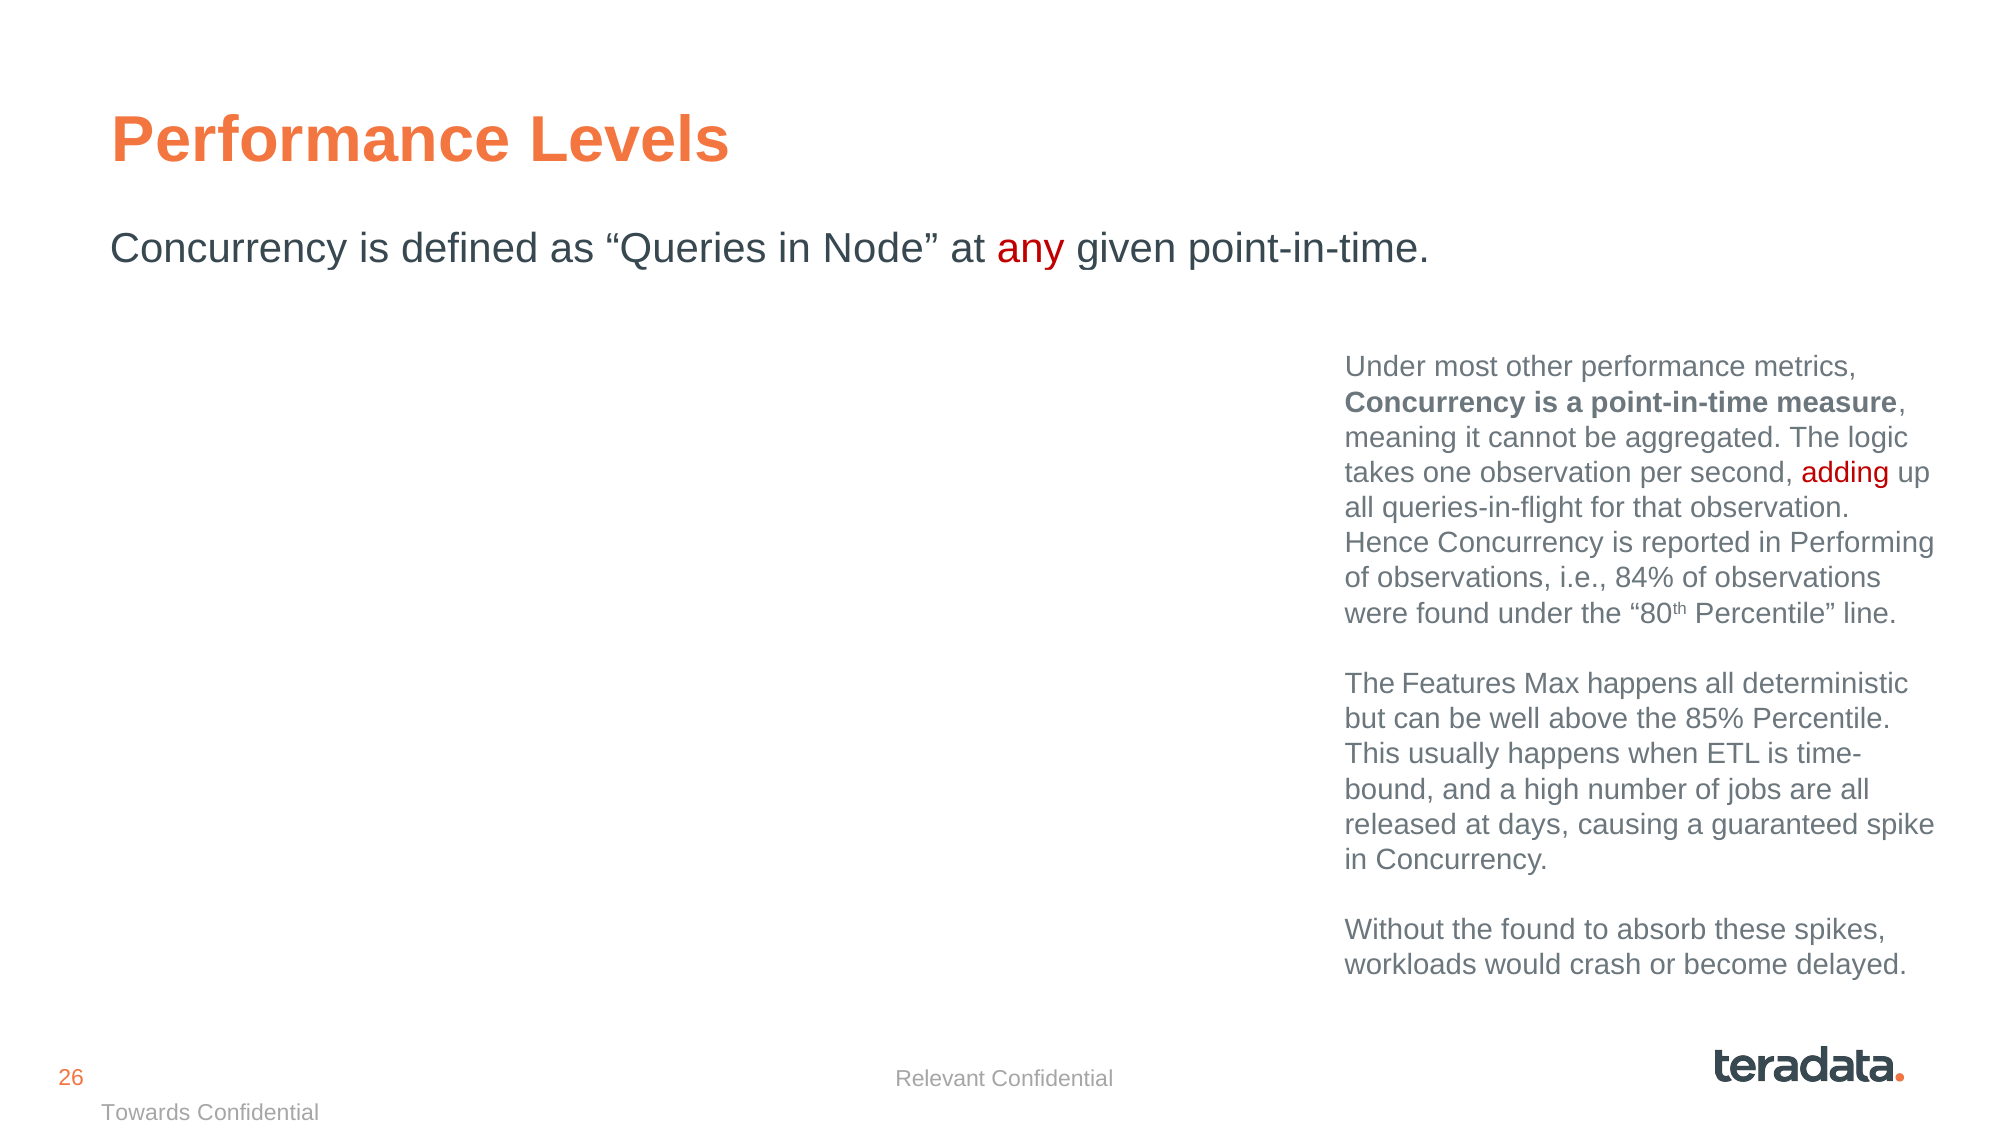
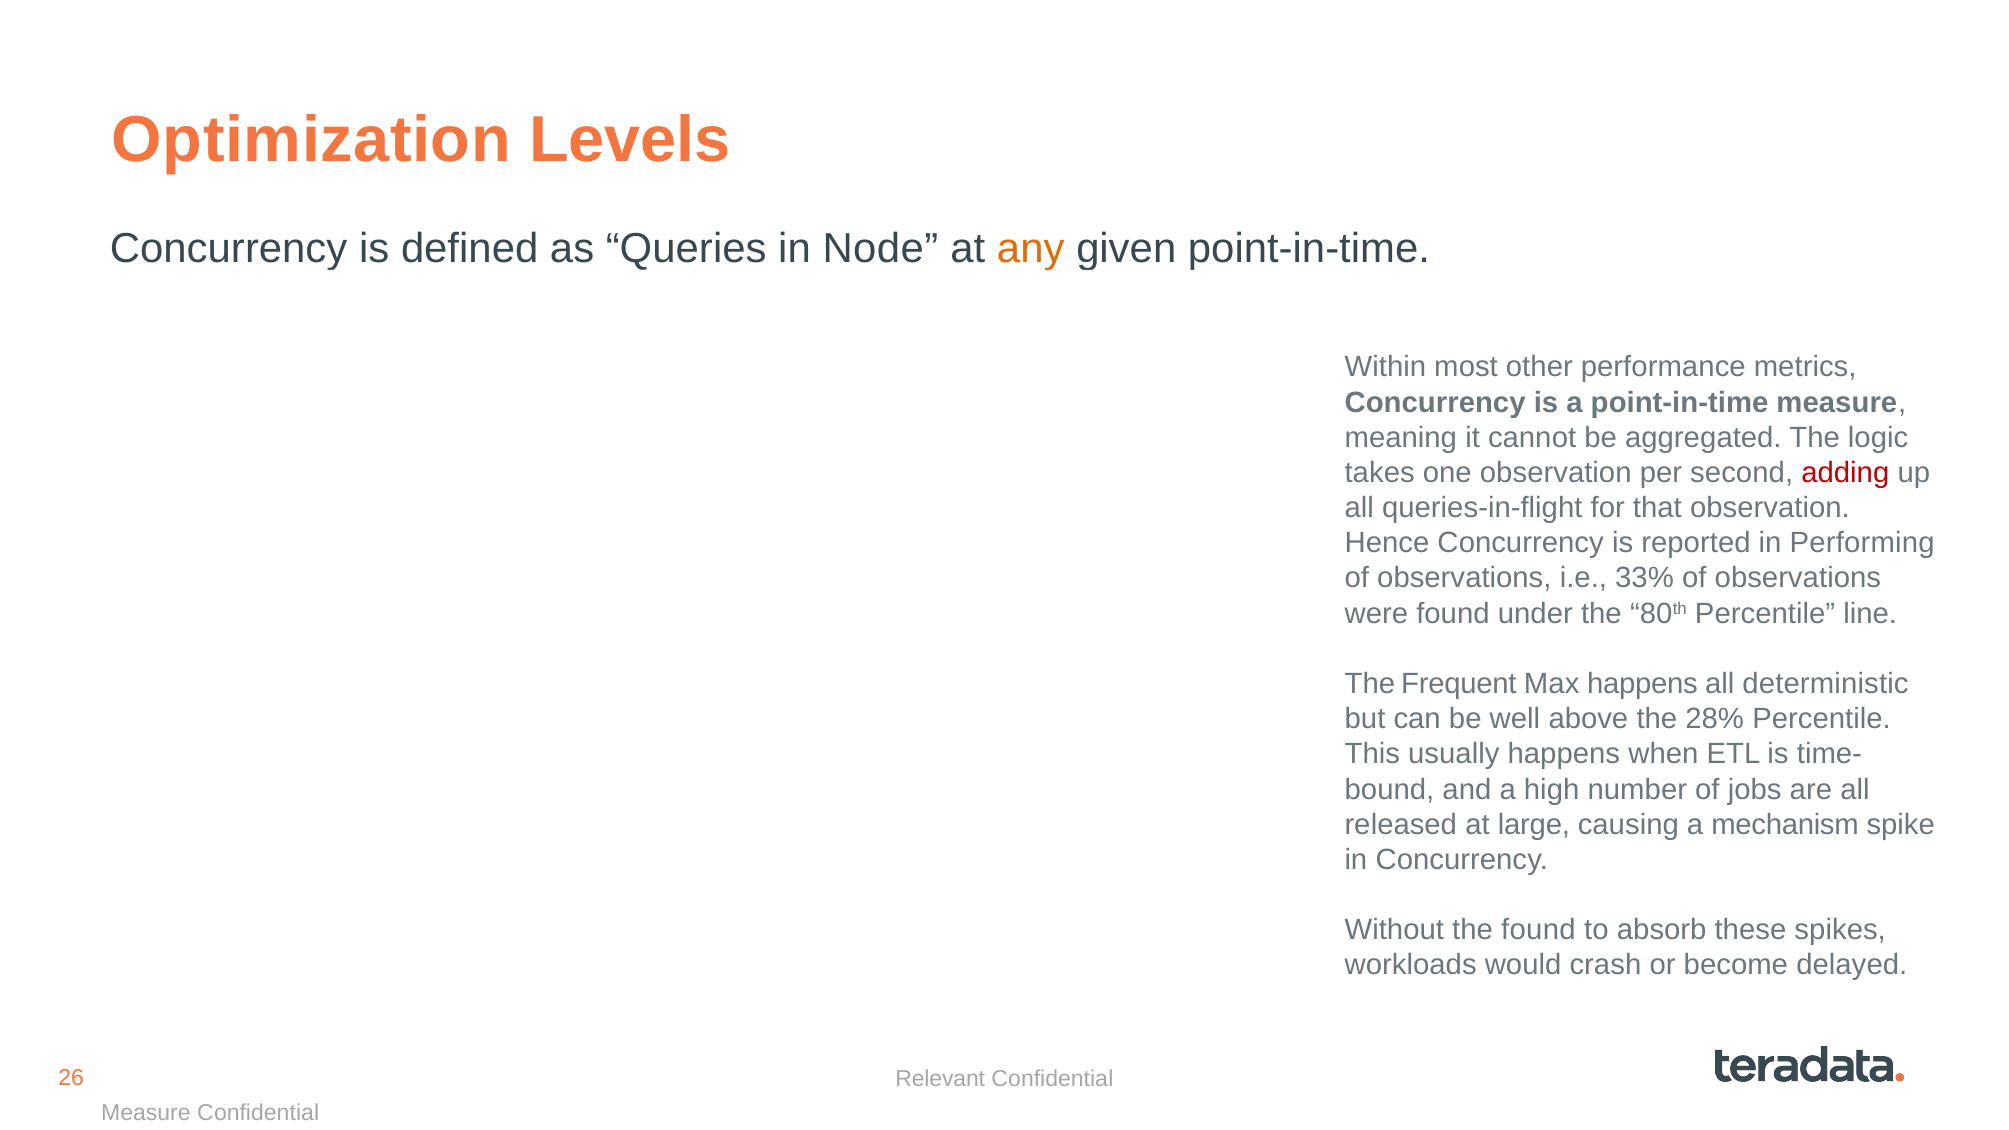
Performance at (311, 140): Performance -> Optimization
any colour: red -> orange
Under at (1385, 367): Under -> Within
84%: 84% -> 33%
Features: Features -> Frequent
85%: 85% -> 28%
days: days -> large
guaranteed: guaranteed -> mechanism
Towards at (146, 1113): Towards -> Measure
